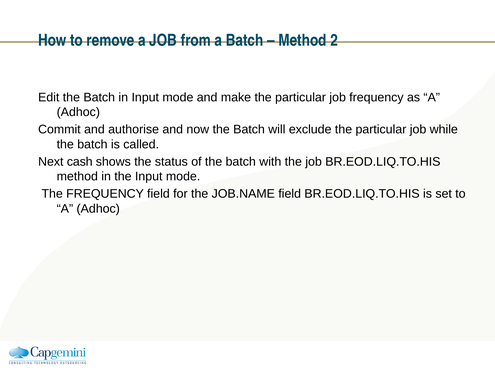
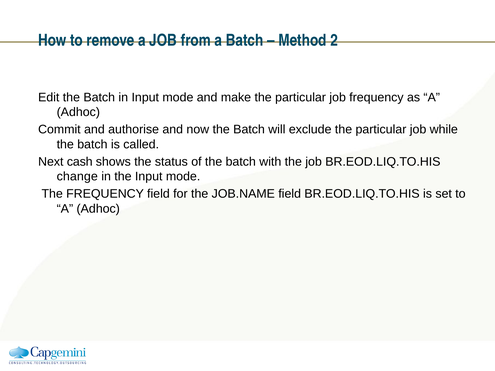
method at (77, 177): method -> change
